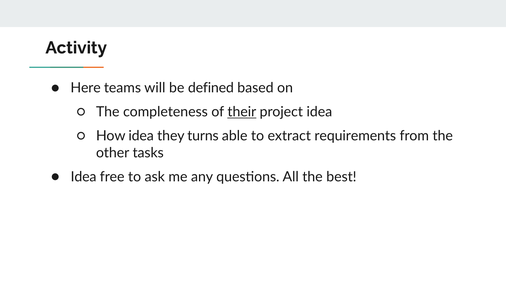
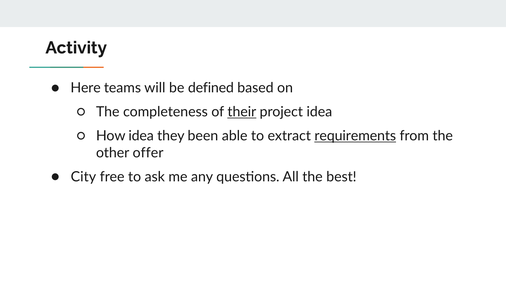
turns: turns -> been
requirements underline: none -> present
tasks: tasks -> offer
Idea at (84, 177): Idea -> City
